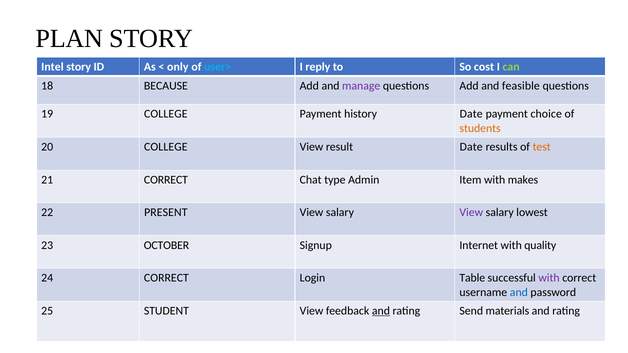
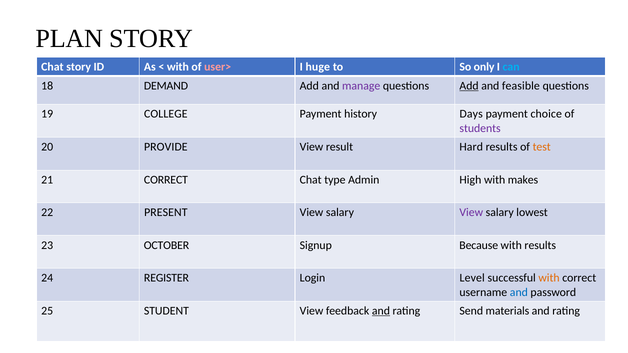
Intel at (52, 67): Intel -> Chat
only at (178, 67): only -> with
user> colour: light blue -> pink
reply: reply -> huge
cost: cost -> only
can colour: light green -> light blue
BECAUSE: BECAUSE -> DEMAND
Add at (469, 86) underline: none -> present
history Date: Date -> Days
students colour: orange -> purple
20 COLLEGE: COLLEGE -> PROVIDE
result Date: Date -> Hard
Item: Item -> High
Internet: Internet -> Because
with quality: quality -> results
24 CORRECT: CORRECT -> REGISTER
Table: Table -> Level
with at (549, 278) colour: purple -> orange
